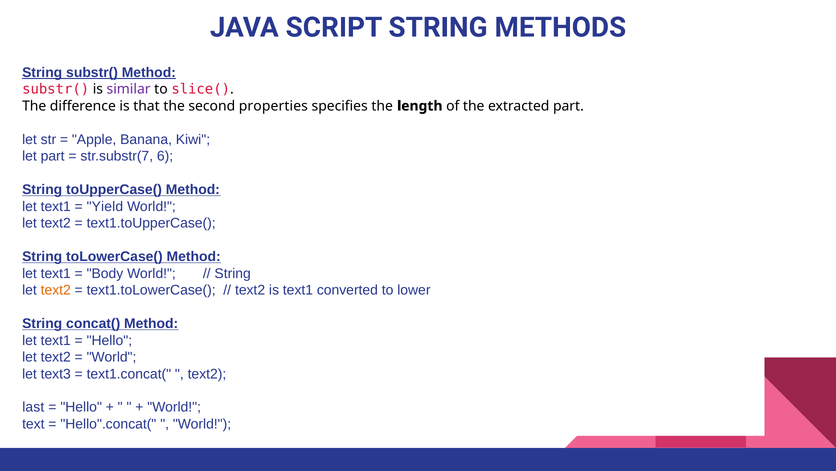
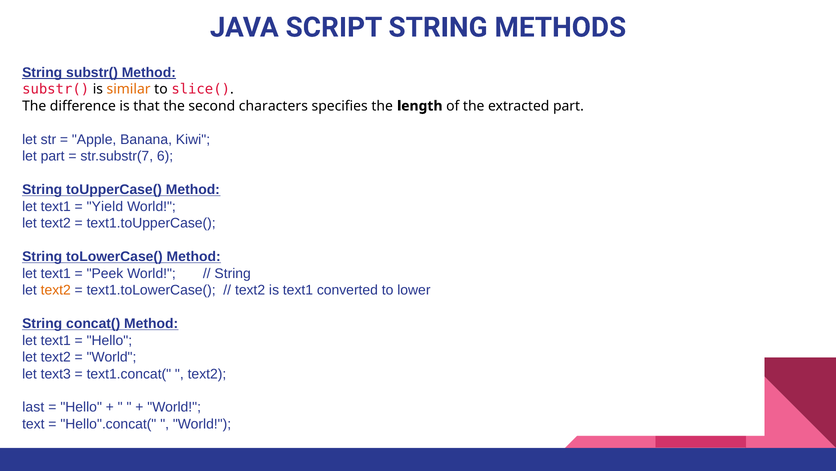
similar colour: purple -> orange
properties: properties -> characters
Body: Body -> Peek
